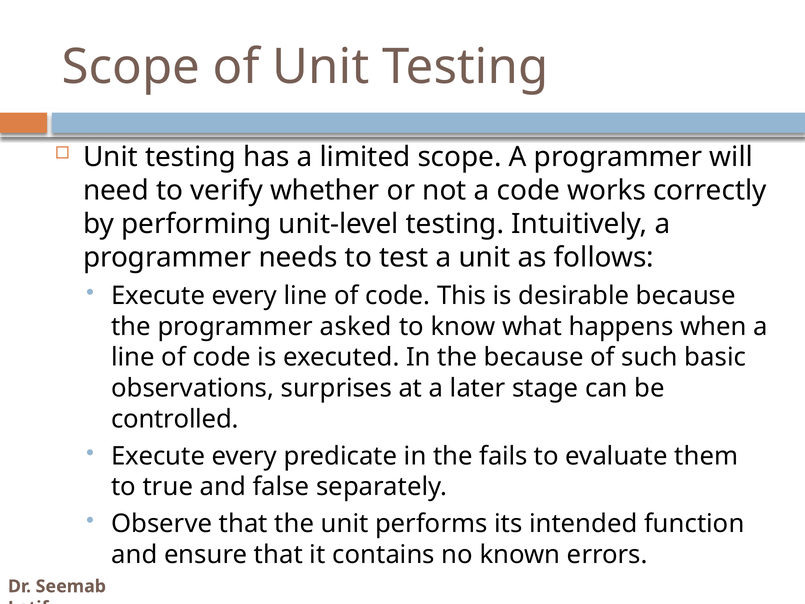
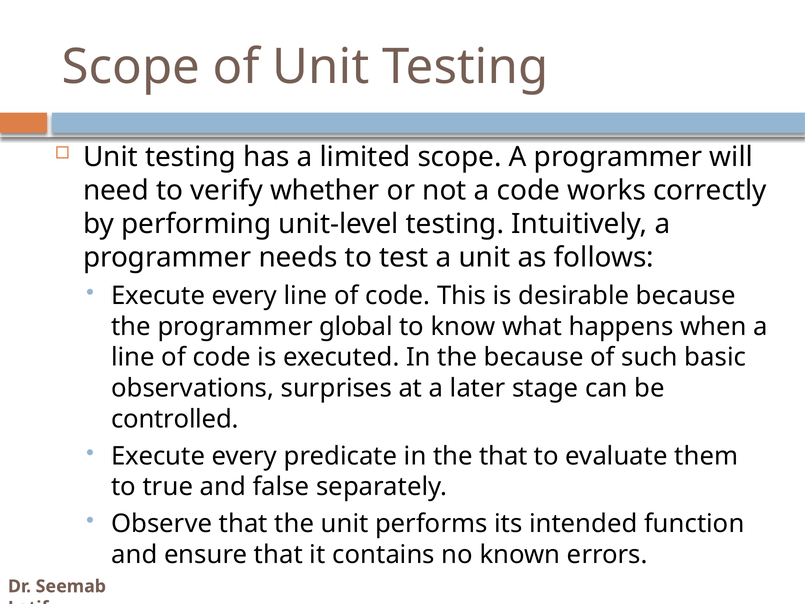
asked: asked -> global
the fails: fails -> that
